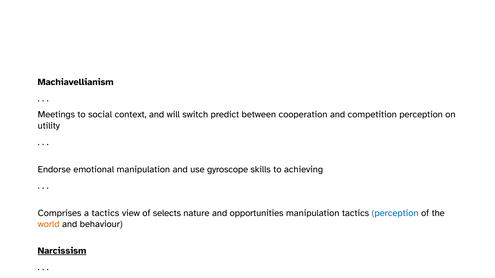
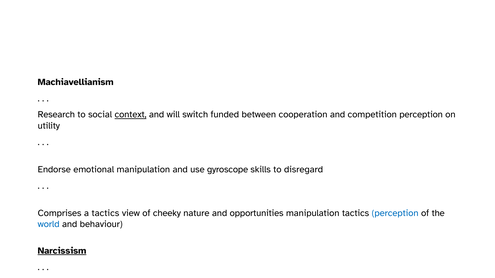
Meetings: Meetings -> Research
context underline: none -> present
predict: predict -> funded
to achieving: achieving -> disregard
selects: selects -> cheeky
world colour: orange -> blue
